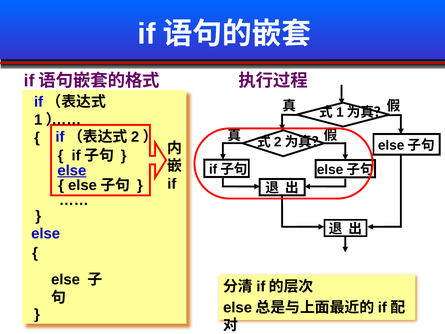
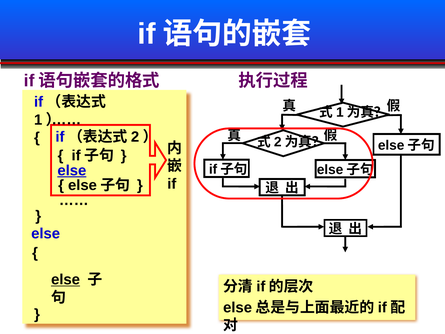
else at (66, 279) underline: none -> present
